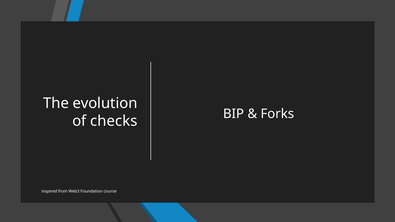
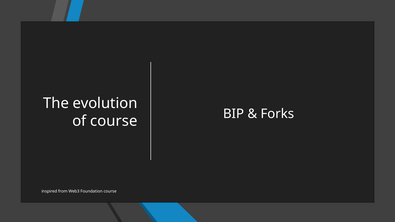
of checks: checks -> course
